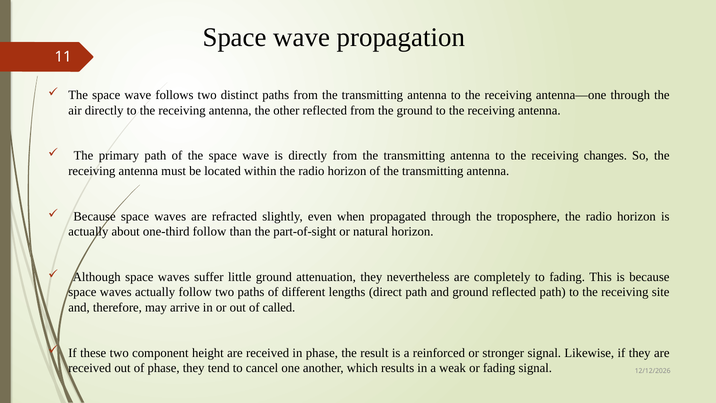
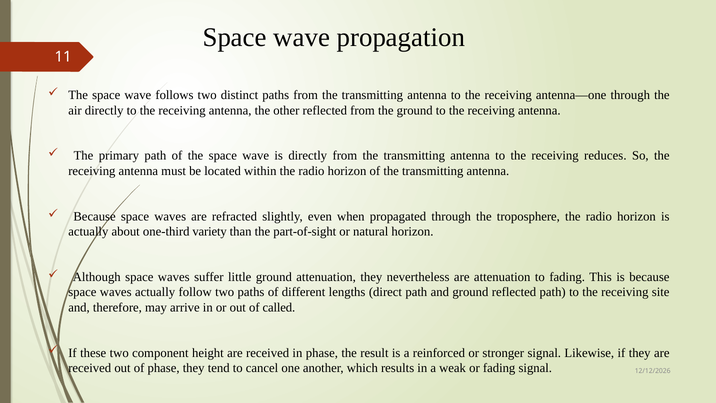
changes: changes -> reduces
one-third follow: follow -> variety
are completely: completely -> attenuation
